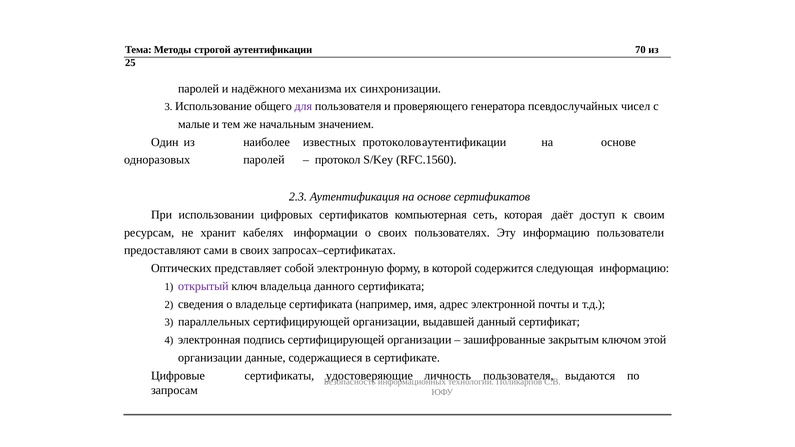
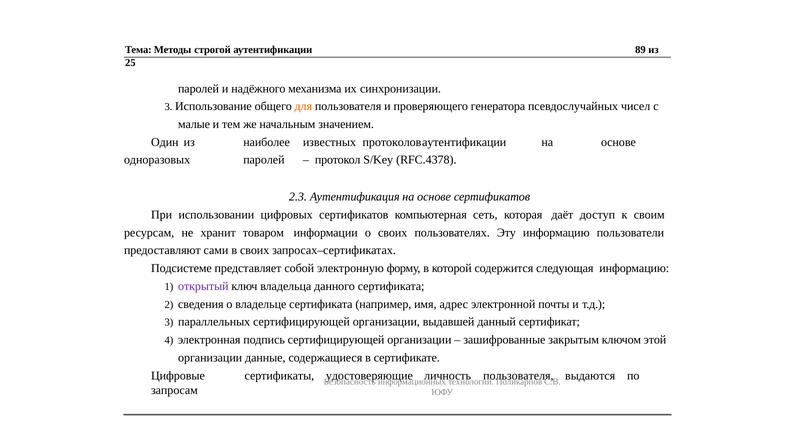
70: 70 -> 89
для colour: purple -> orange
RFC.1560: RFC.1560 -> RFC.4378
кабелях: кабелях -> товаром
Оптических: Оптических -> Подсистеме
